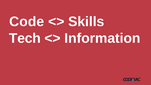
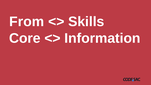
Code: Code -> From
Tech: Tech -> Core
